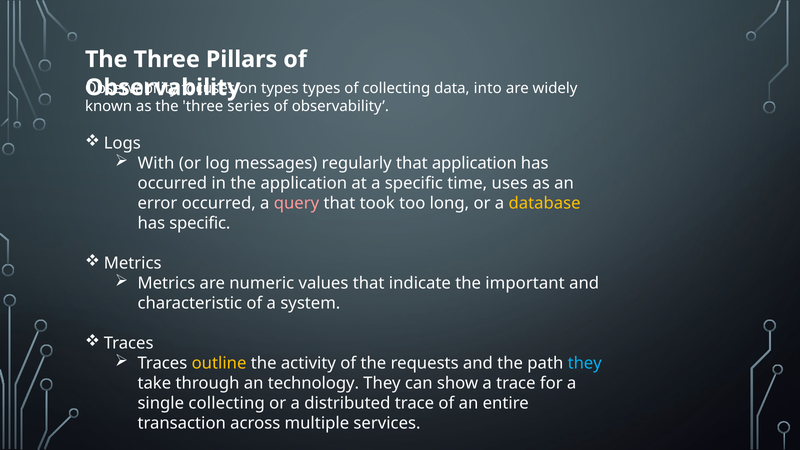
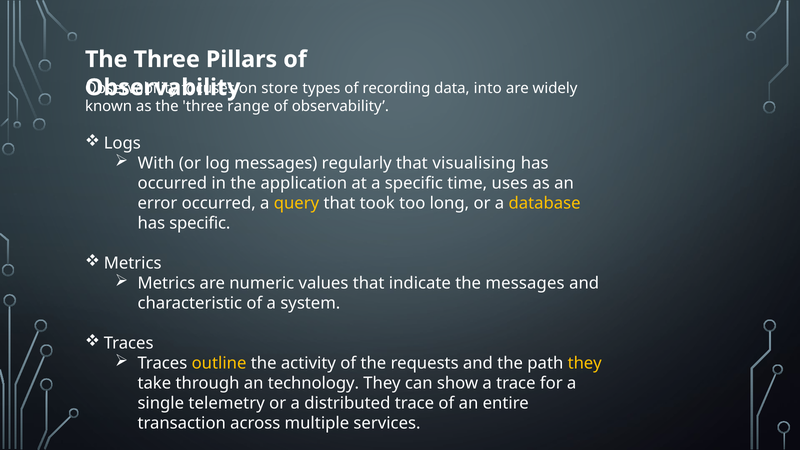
on types: types -> store
of collecting: collecting -> recording
series: series -> range
that application: application -> visualising
query colour: pink -> yellow
the important: important -> messages
they at (585, 363) colour: light blue -> yellow
single collecting: collecting -> telemetry
